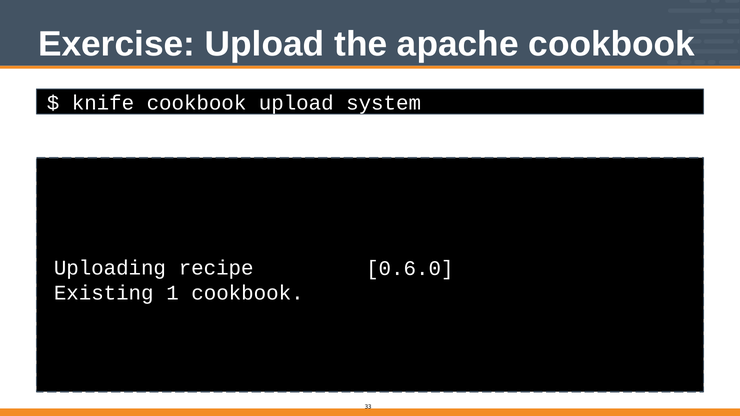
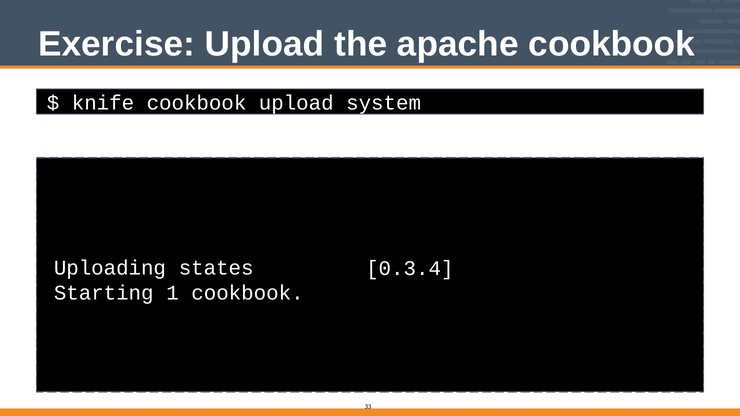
recipe: recipe -> states
0.6.0: 0.6.0 -> 0.3.4
Existing: Existing -> Starting
